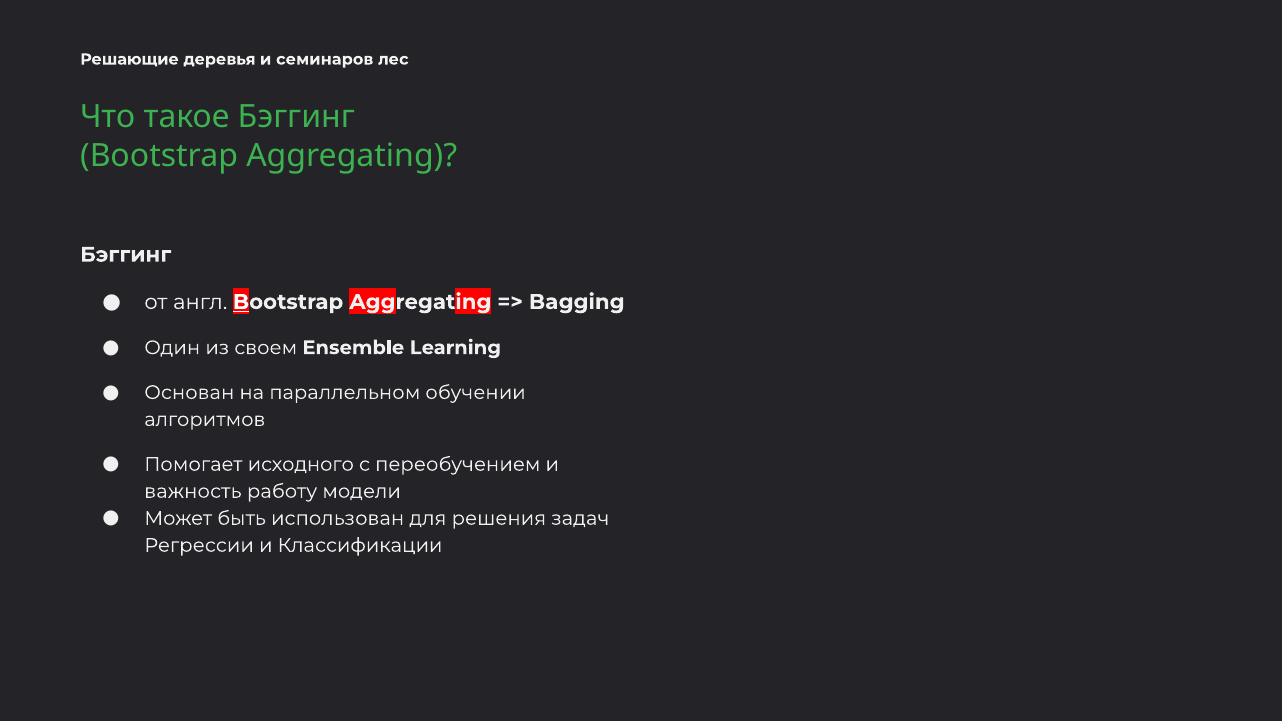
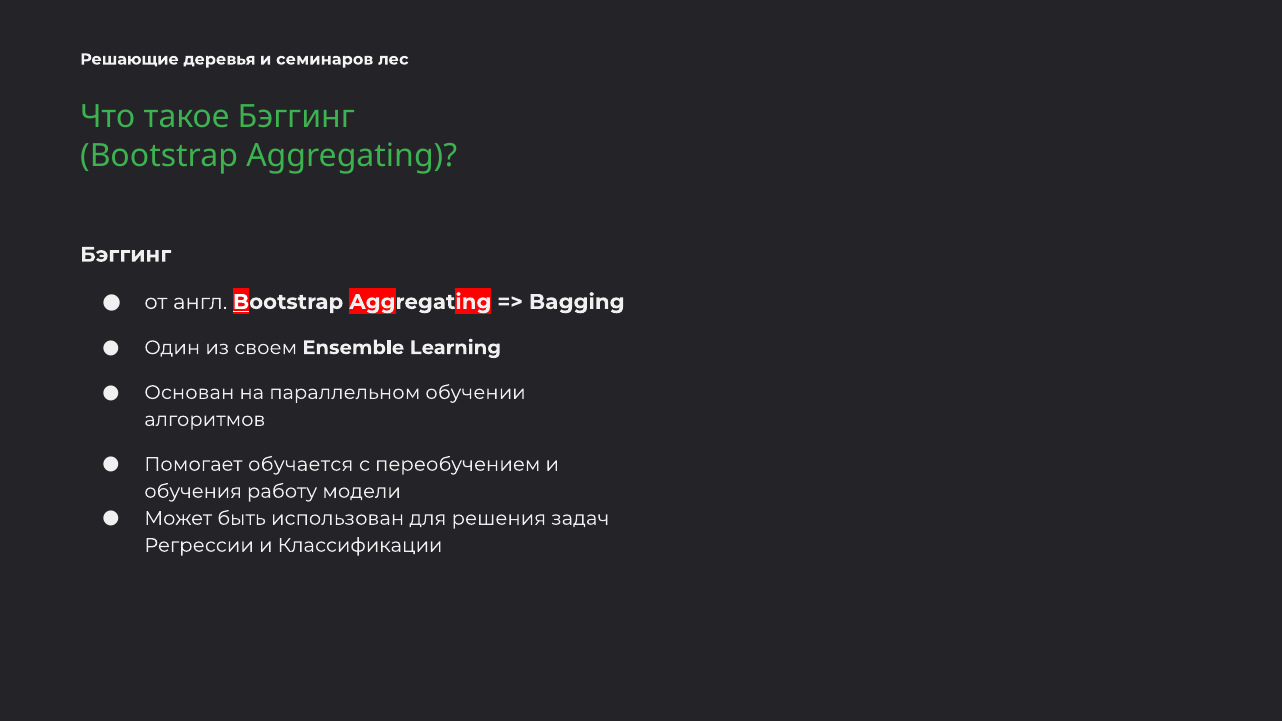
исходного: исходного -> обучается
важность: важность -> обучения
